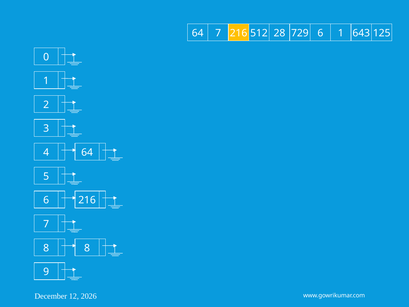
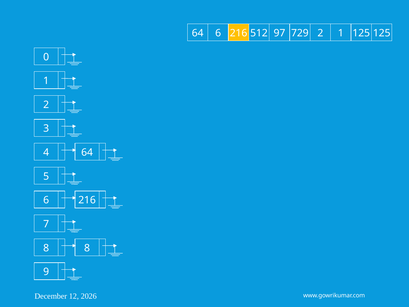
64 7: 7 -> 6
28: 28 -> 97
729 6: 6 -> 2
1 643: 643 -> 125
